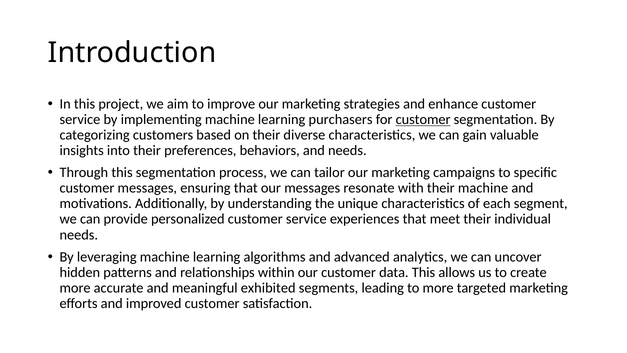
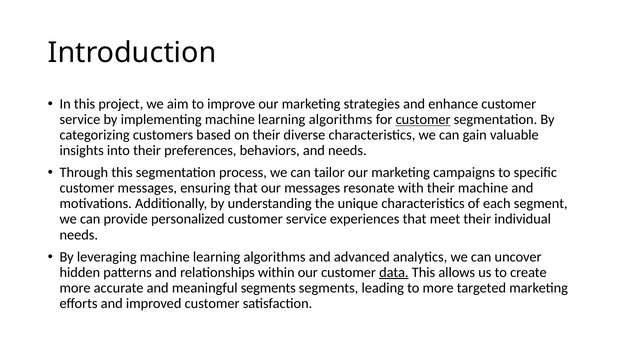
implementing machine learning purchasers: purchasers -> algorithms
data underline: none -> present
meaningful exhibited: exhibited -> segments
